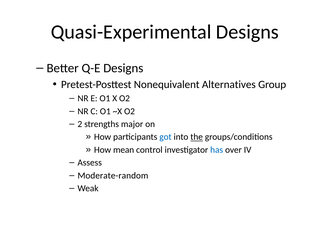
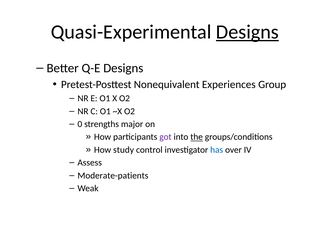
Designs at (247, 32) underline: none -> present
Alternatives: Alternatives -> Experiences
2: 2 -> 0
got colour: blue -> purple
mean: mean -> study
Moderate-random: Moderate-random -> Moderate-patients
